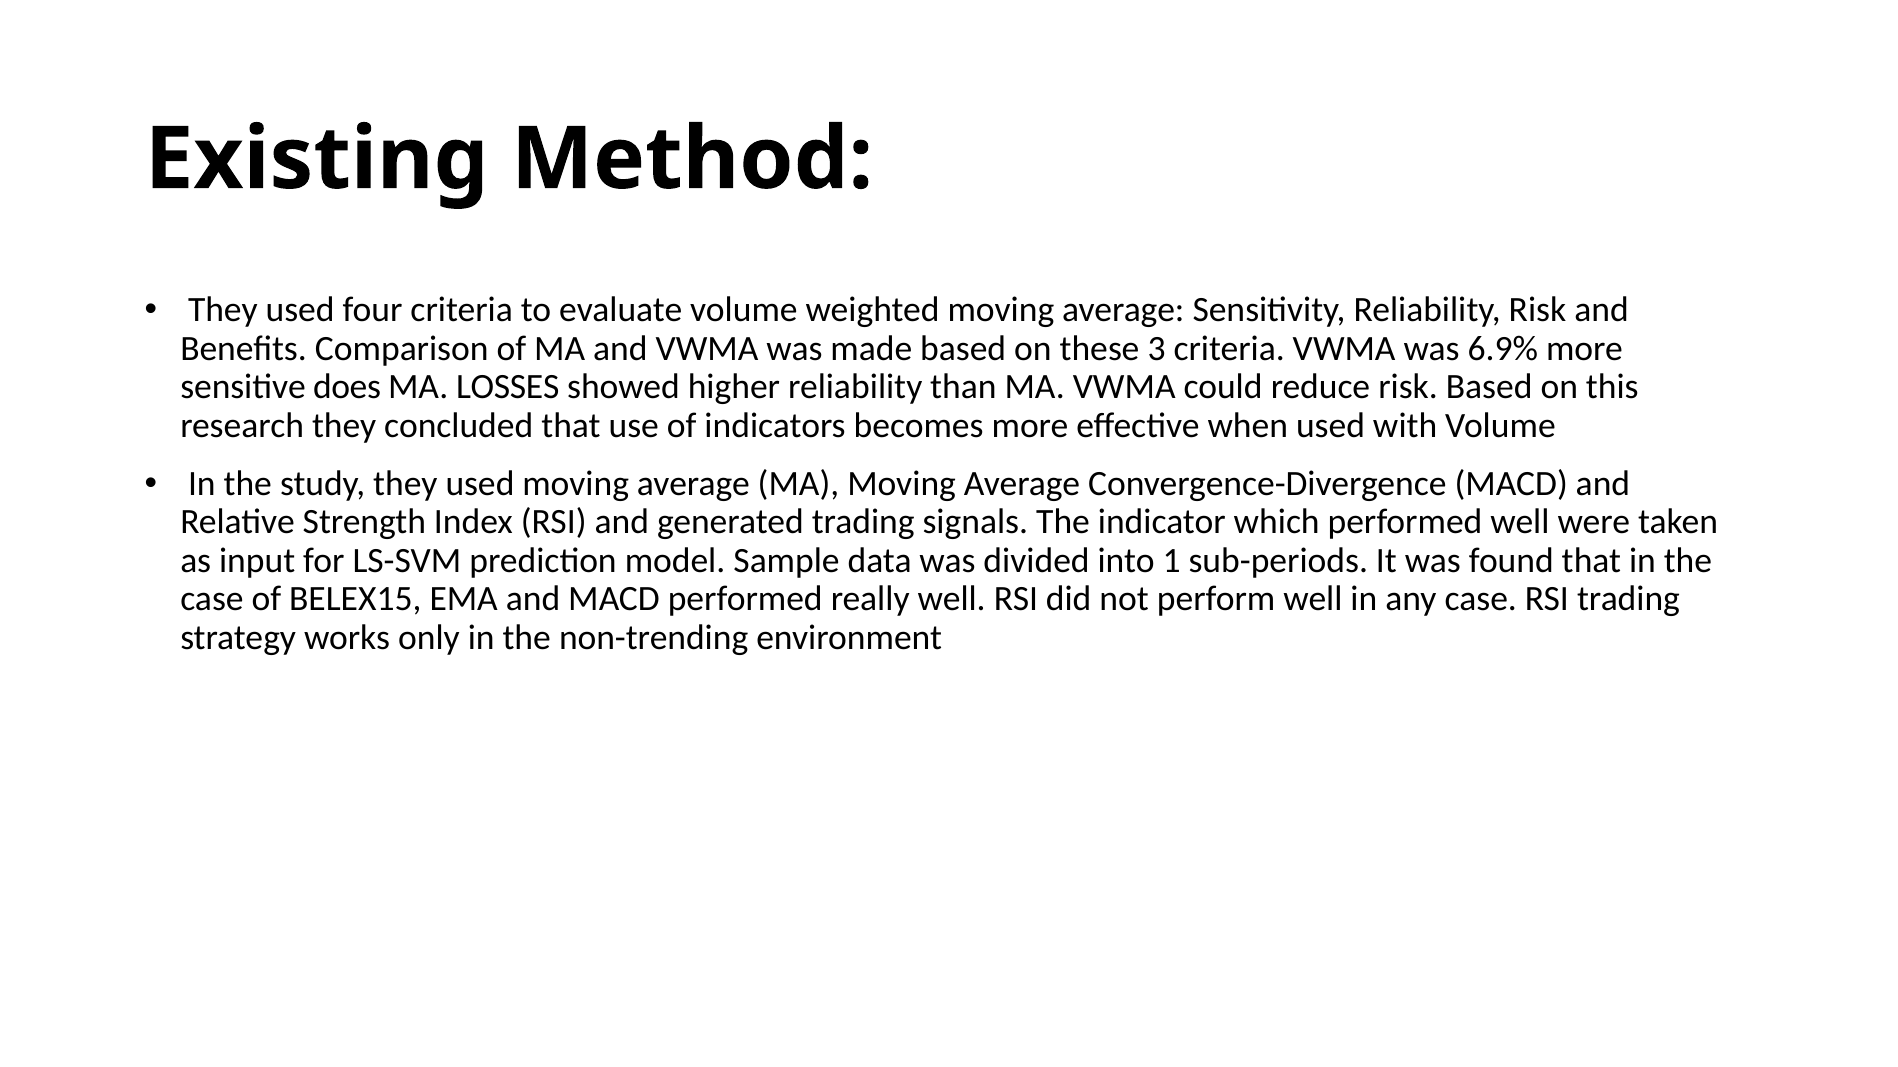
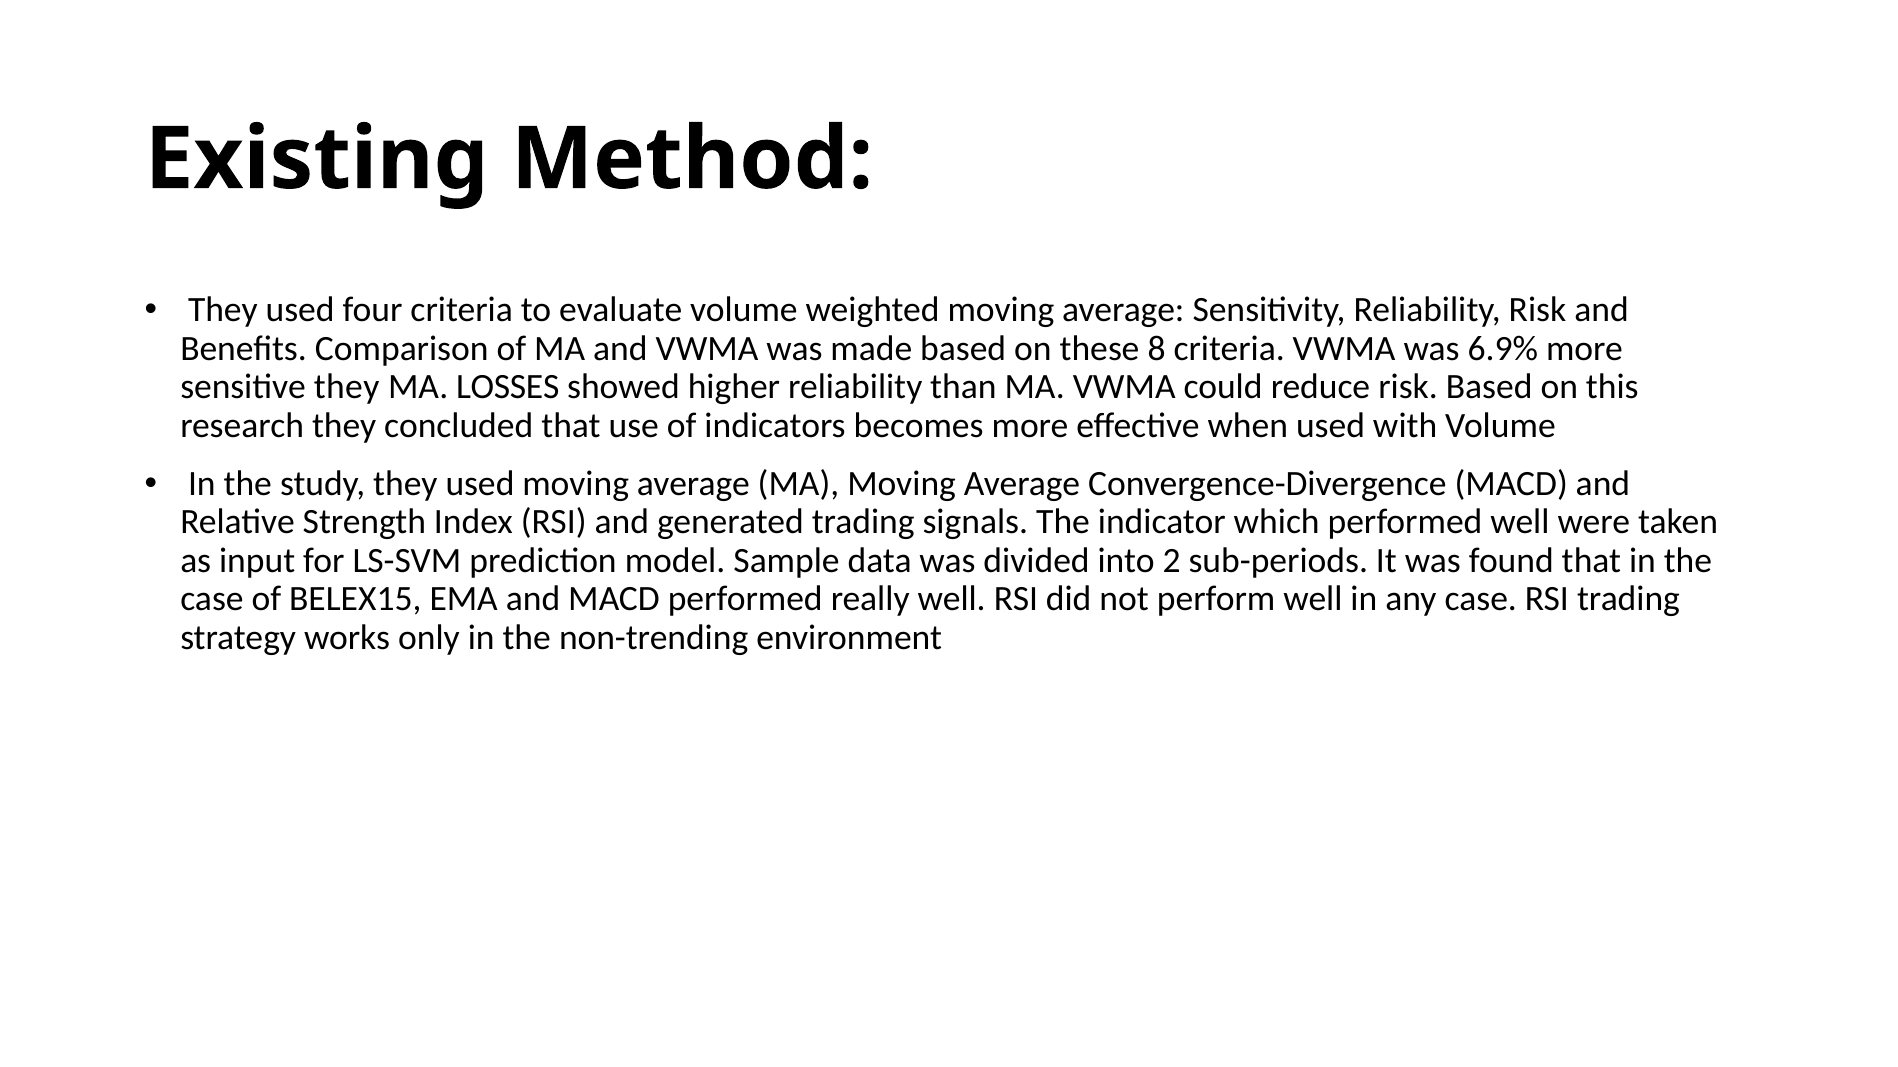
3: 3 -> 8
sensitive does: does -> they
1: 1 -> 2
